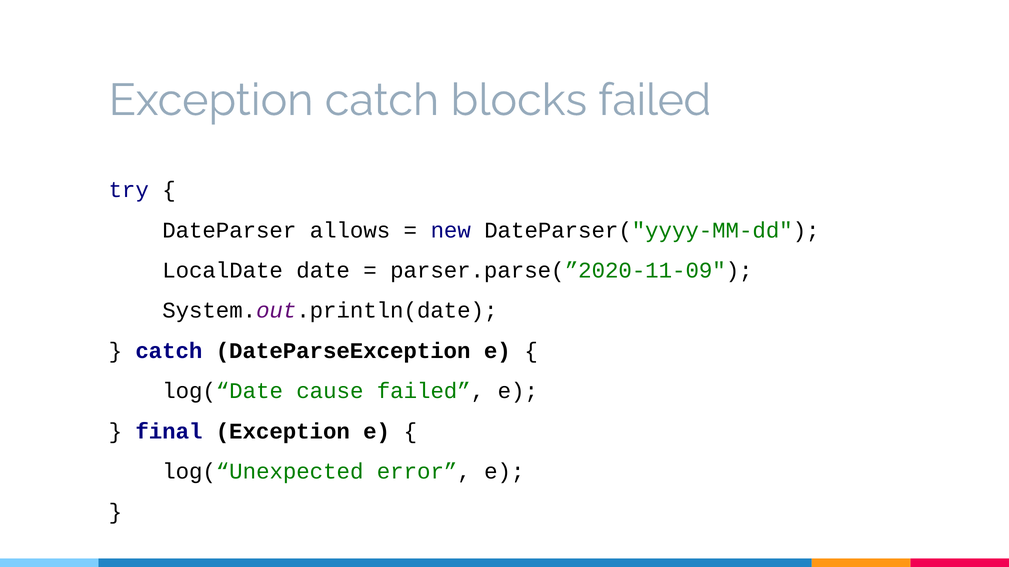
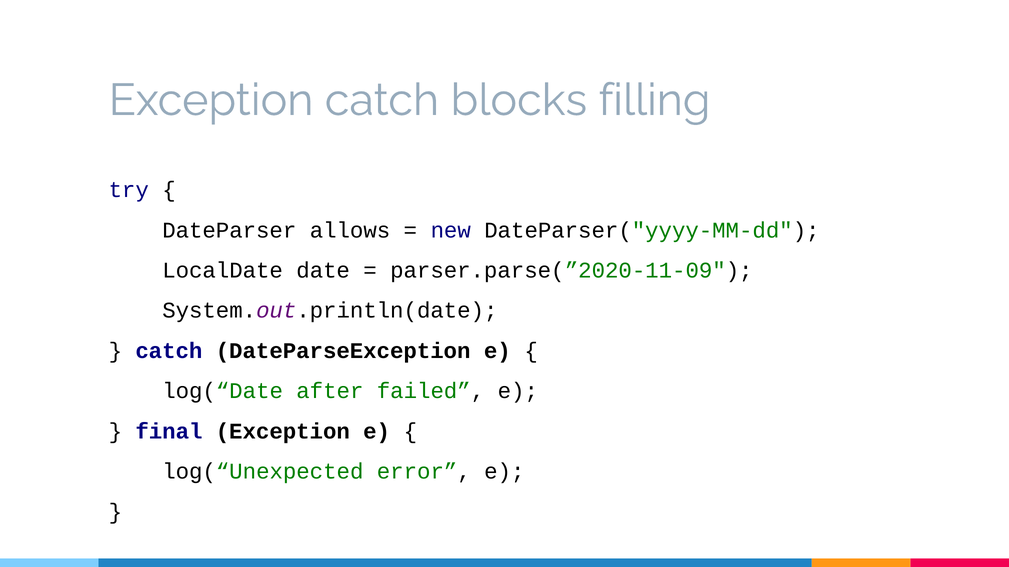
blocks failed: failed -> filling
cause: cause -> after
